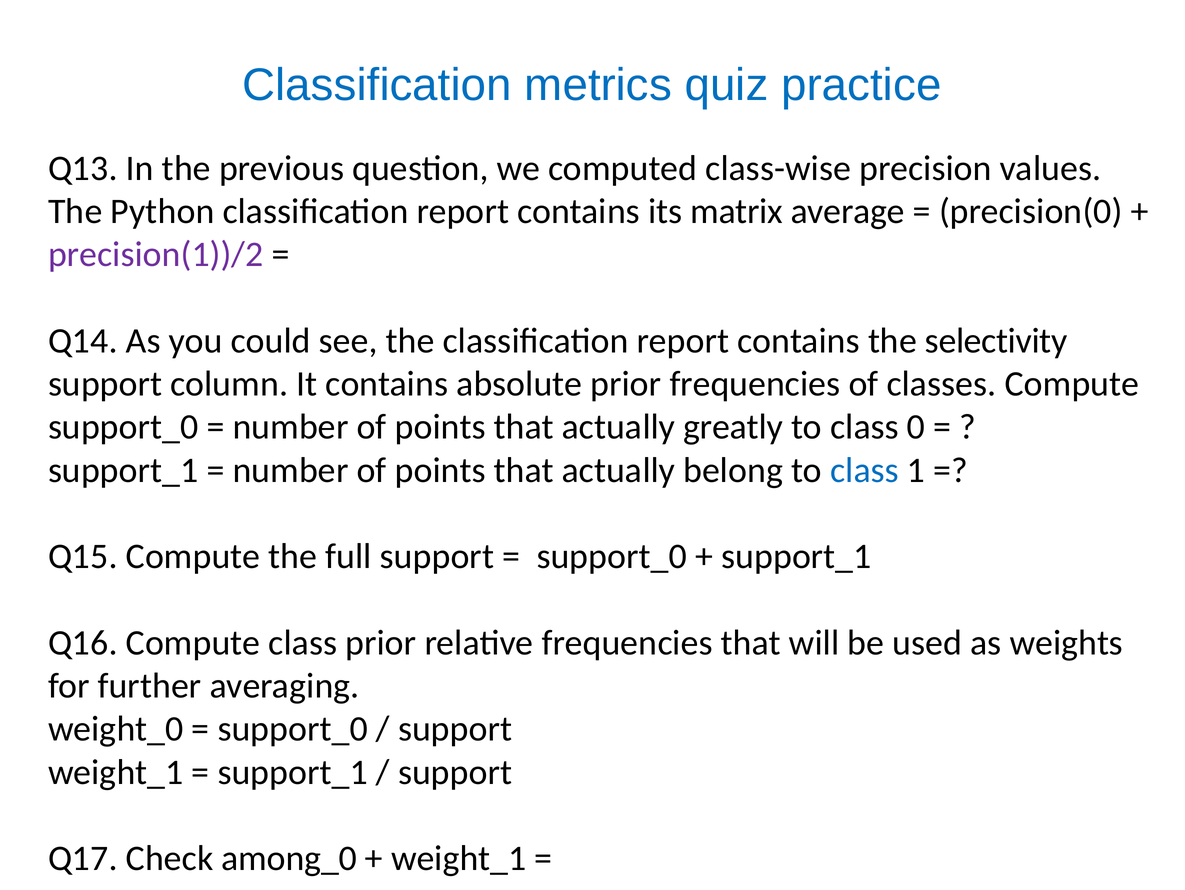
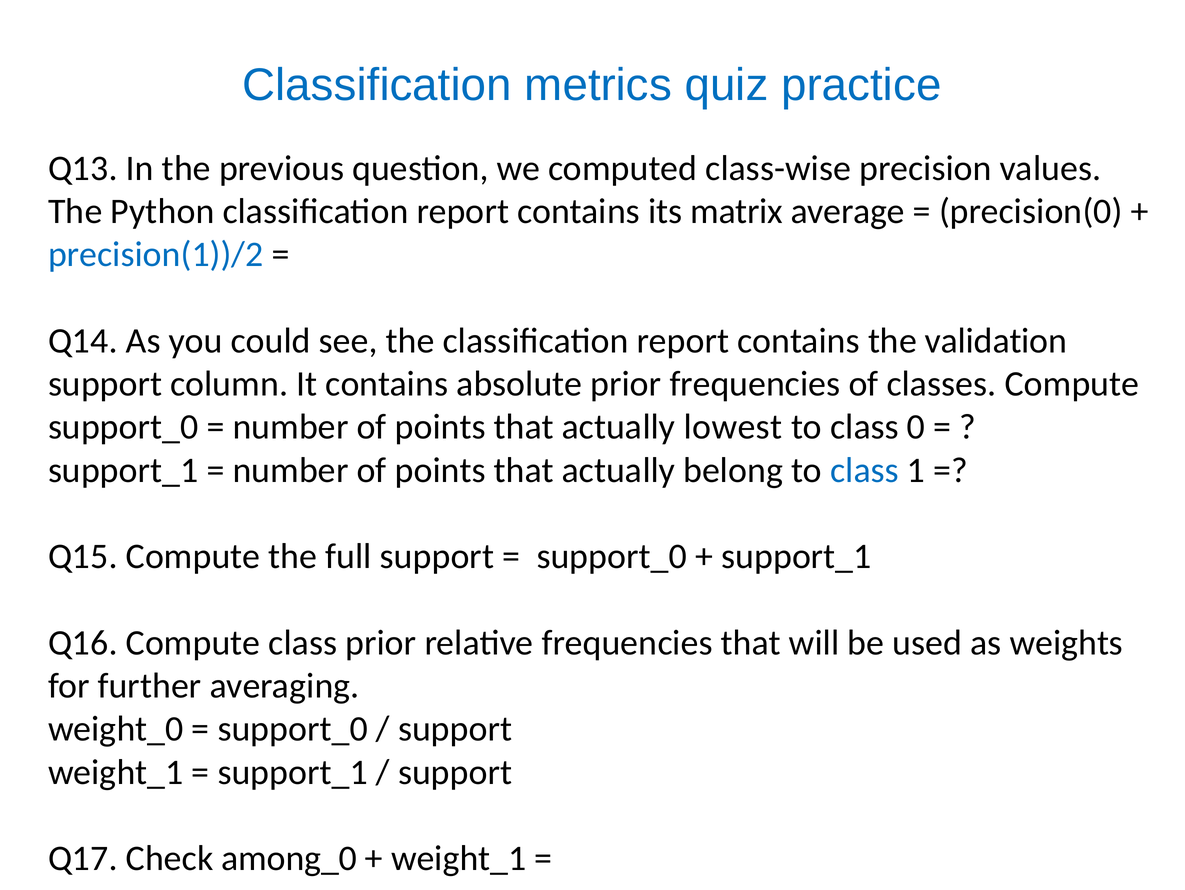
precision(1))/2 colour: purple -> blue
selectivity: selectivity -> validation
greatly: greatly -> lowest
